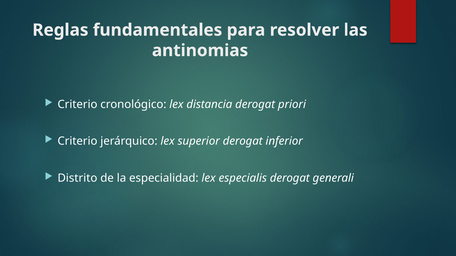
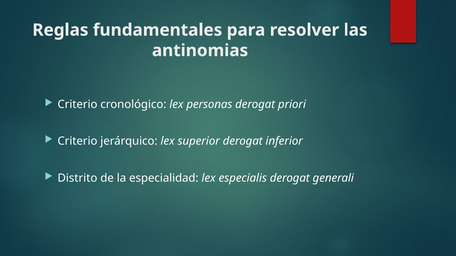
distancia: distancia -> personas
